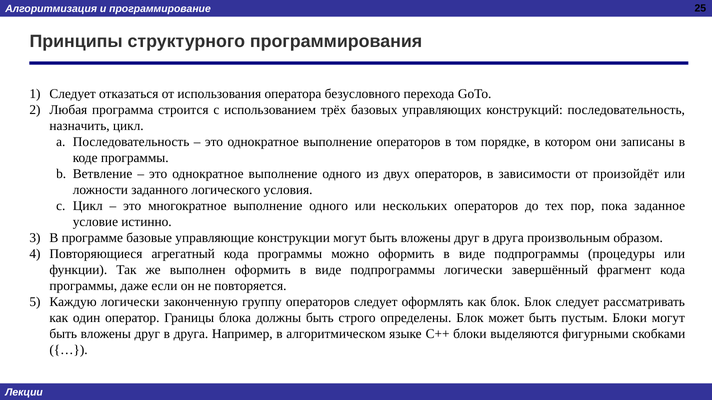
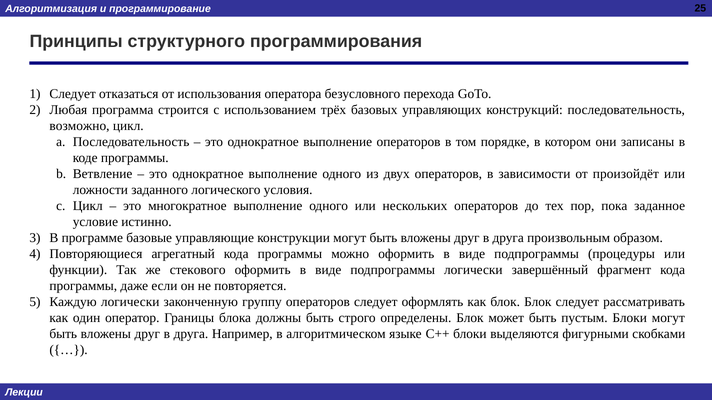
назначить: назначить -> возможно
выполнен: выполнен -> стекового
